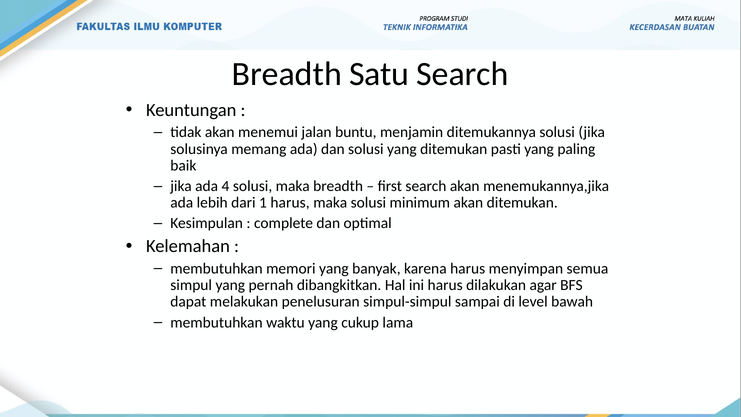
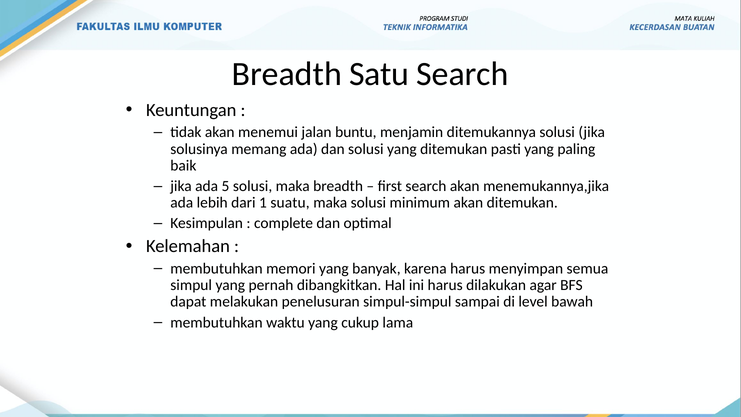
4: 4 -> 5
1 harus: harus -> suatu
